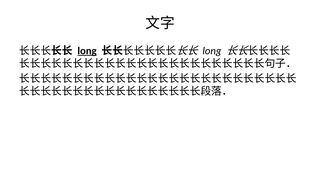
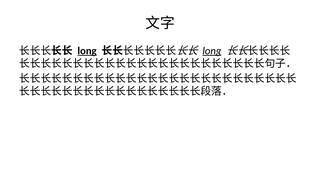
long at (212, 51) underline: none -> present
